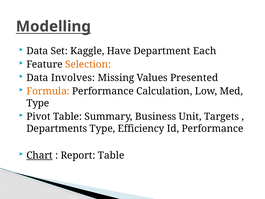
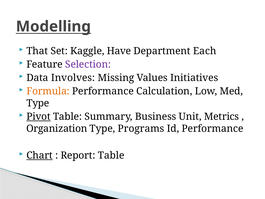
Data at (37, 51): Data -> That
Selection colour: orange -> purple
Presented: Presented -> Initiatives
Pivot underline: none -> present
Targets: Targets -> Metrics
Departments: Departments -> Organization
Efficiency: Efficiency -> Programs
